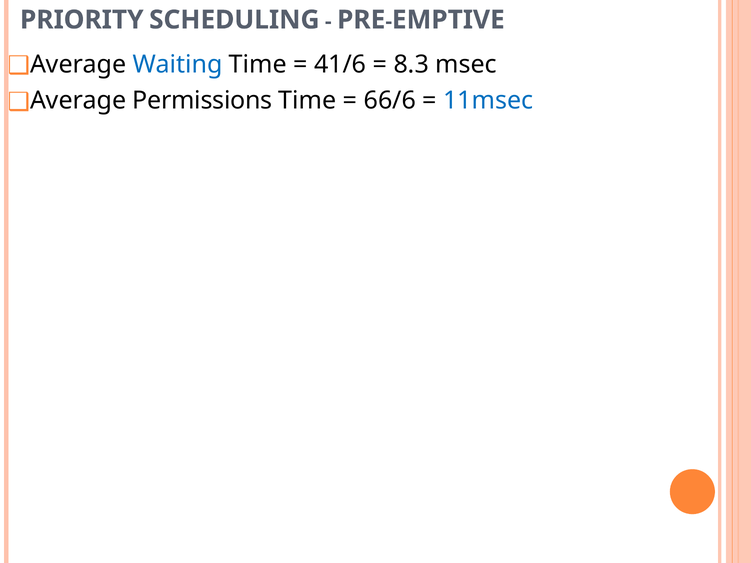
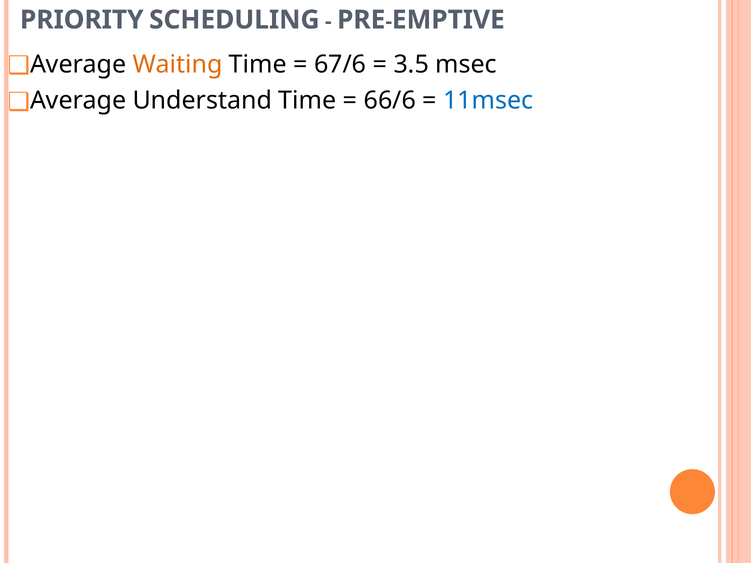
Waiting colour: blue -> orange
41/6: 41/6 -> 67/6
8.3: 8.3 -> 3.5
Permissions: Permissions -> Understand
